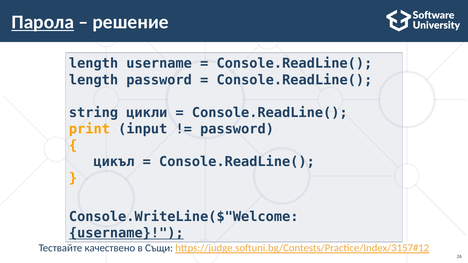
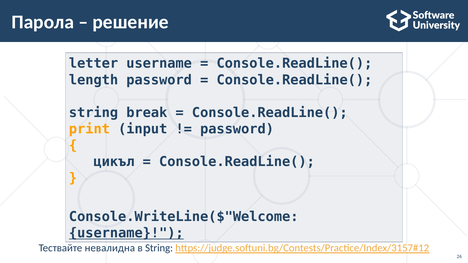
Парола underline: present -> none
length at (94, 64): length -> letter
цикли: цикли -> break
качествено: качествено -> невалидна
в Същи: Същи -> String
